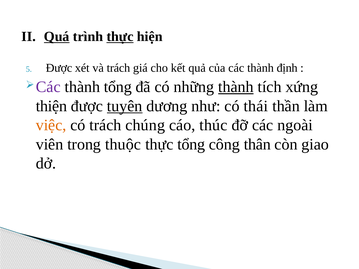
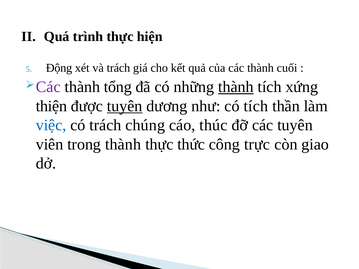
Quá underline: present -> none
thực at (120, 37) underline: present -> none
Được at (59, 68): Được -> Động
định: định -> cuối
có thái: thái -> tích
việc colour: orange -> blue
các ngoài: ngoài -> tuyên
trong thuộc: thuộc -> thành
thực tổng: tổng -> thức
thân: thân -> trực
